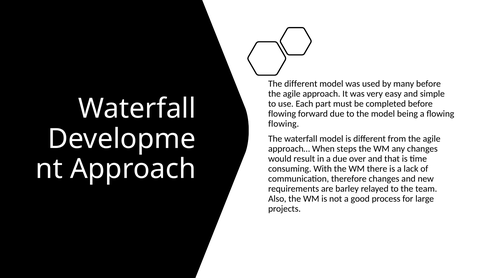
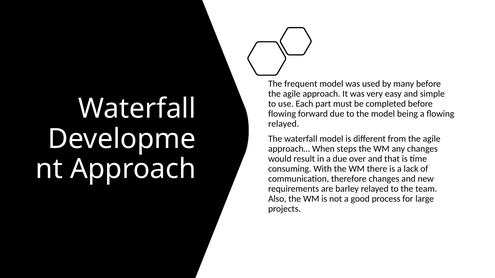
The different: different -> frequent
flowing at (284, 124): flowing -> relayed
